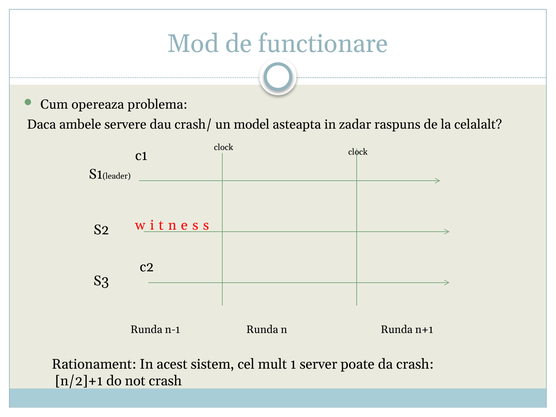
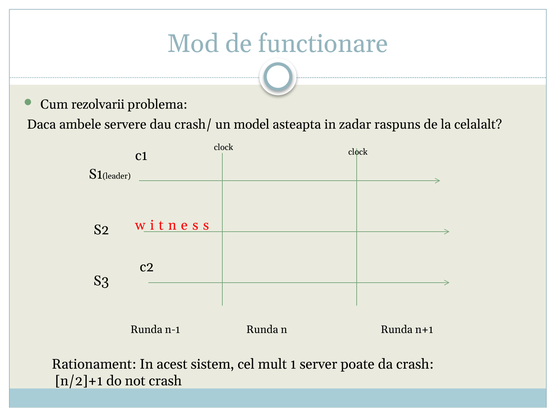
opereaza: opereaza -> rezolvarii
